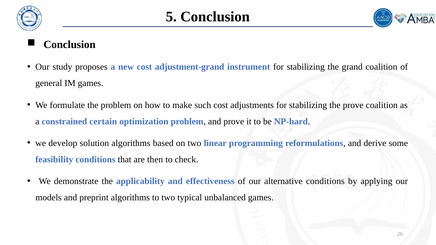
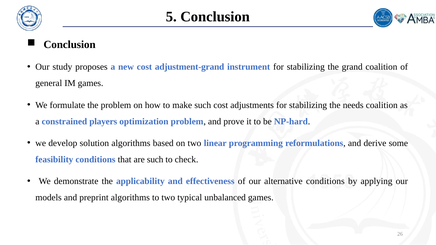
the prove: prove -> needs
certain: certain -> players
are then: then -> such
